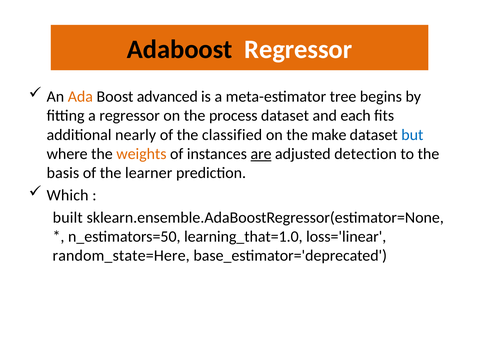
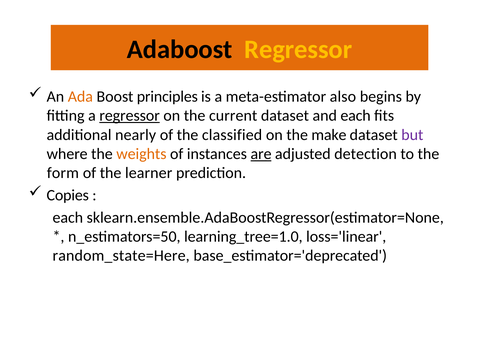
Regressor at (298, 49) colour: white -> yellow
advanced: advanced -> principles
tree: tree -> also
regressor at (130, 116) underline: none -> present
process: process -> current
but colour: blue -> purple
basis: basis -> form
Which: Which -> Copies
built at (68, 218): built -> each
learning_that=1.0: learning_that=1.0 -> learning_tree=1.0
